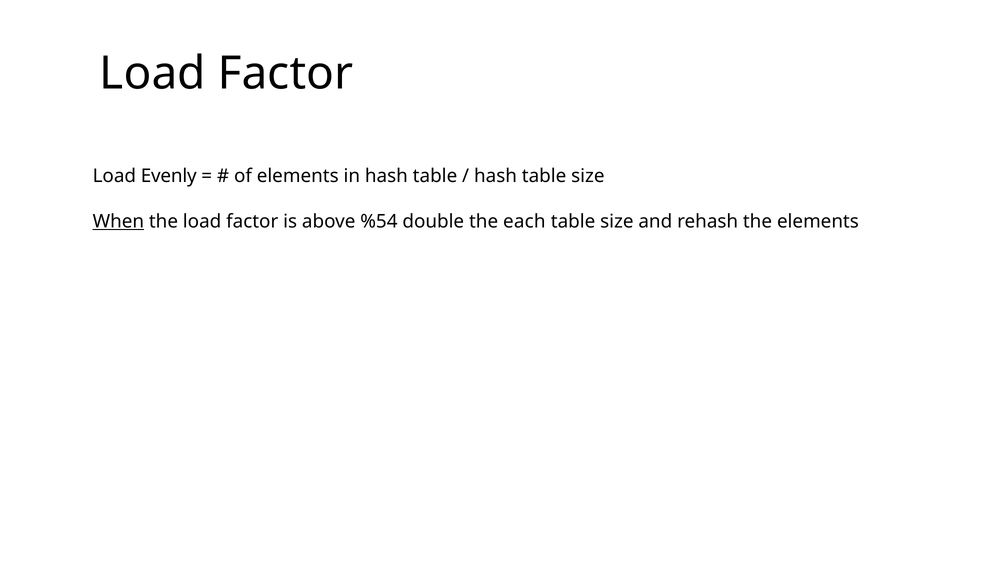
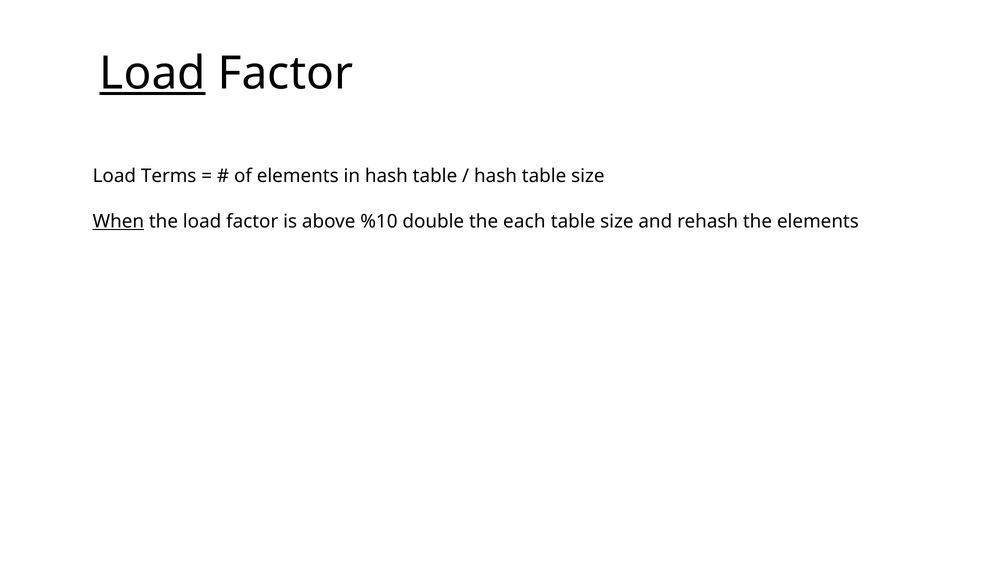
Load at (153, 74) underline: none -> present
Evenly: Evenly -> Terms
%54: %54 -> %10
